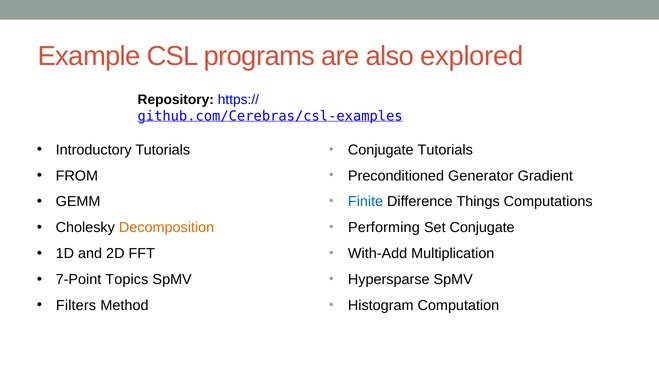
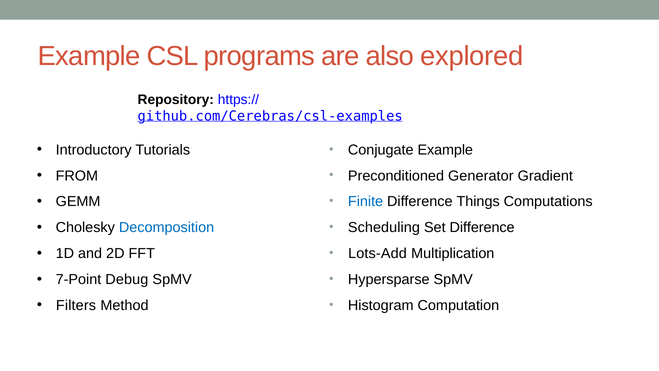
Conjugate Tutorials: Tutorials -> Example
Decomposition colour: orange -> blue
Performing: Performing -> Scheduling
Set Conjugate: Conjugate -> Difference
With-Add: With-Add -> Lots-Add
Topics: Topics -> Debug
